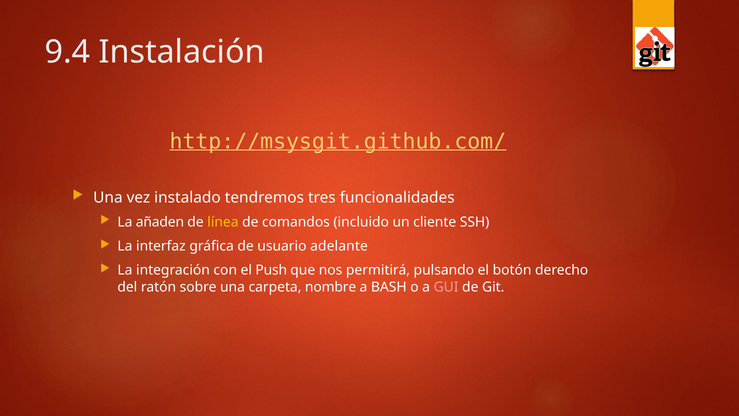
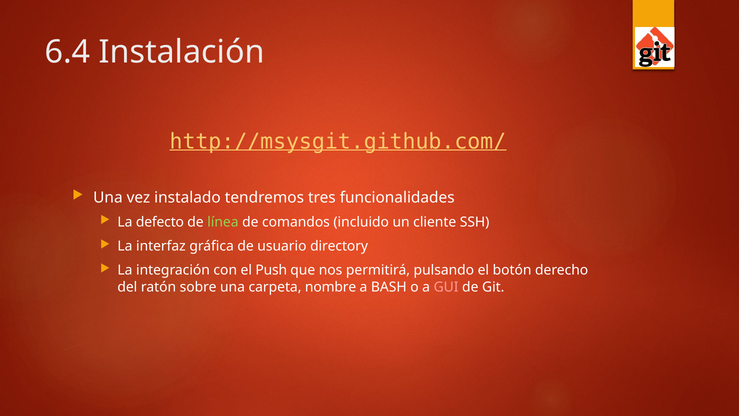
9.4: 9.4 -> 6.4
añaden: añaden -> defecto
línea colour: yellow -> light green
adelante: adelante -> directory
